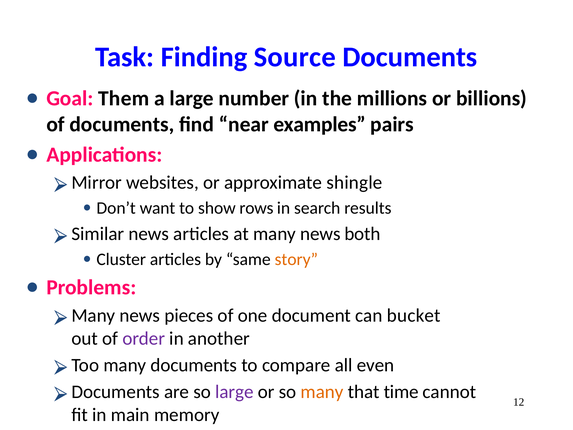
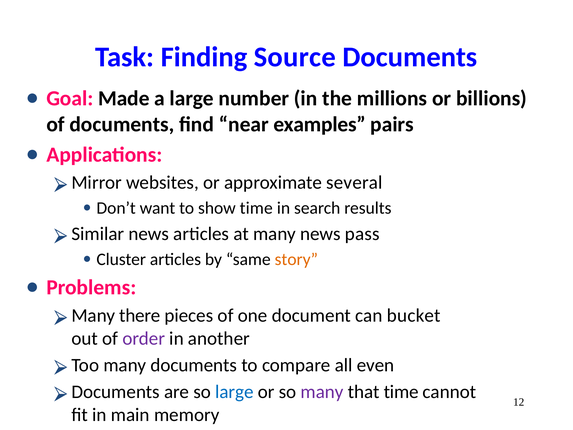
Them: Them -> Made
shingle: shingle -> several
show rows: rows -> time
both: both -> pass
news at (140, 315): news -> there
large at (234, 392) colour: purple -> blue
many at (322, 392) colour: orange -> purple
